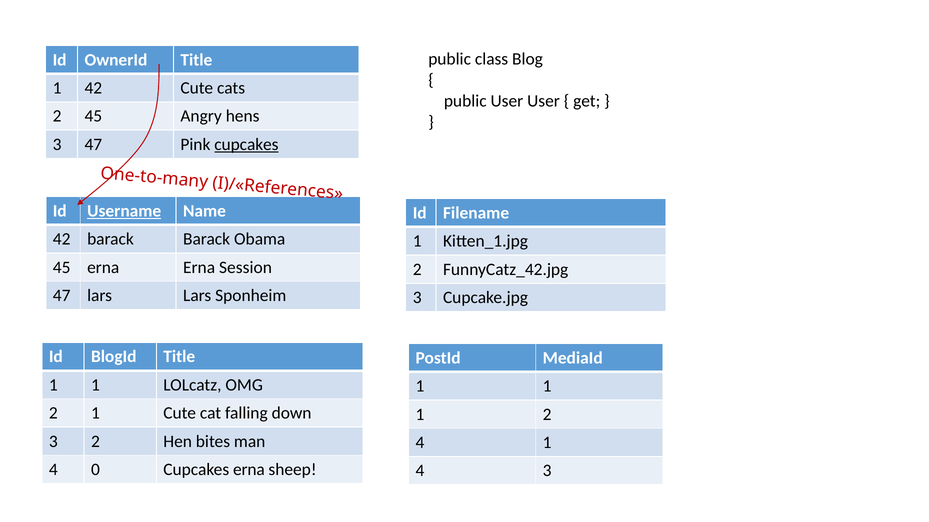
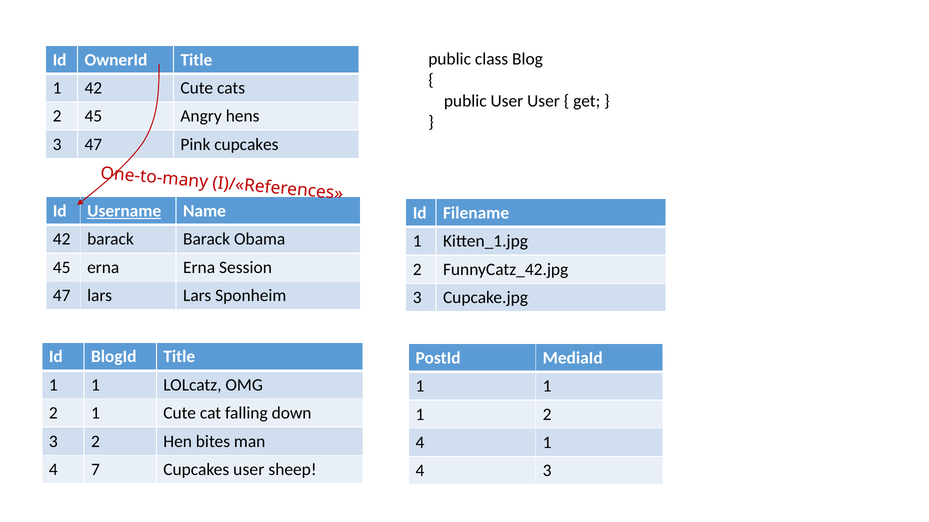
cupcakes at (246, 145) underline: present -> none
0: 0 -> 7
Cupcakes erna: erna -> user
